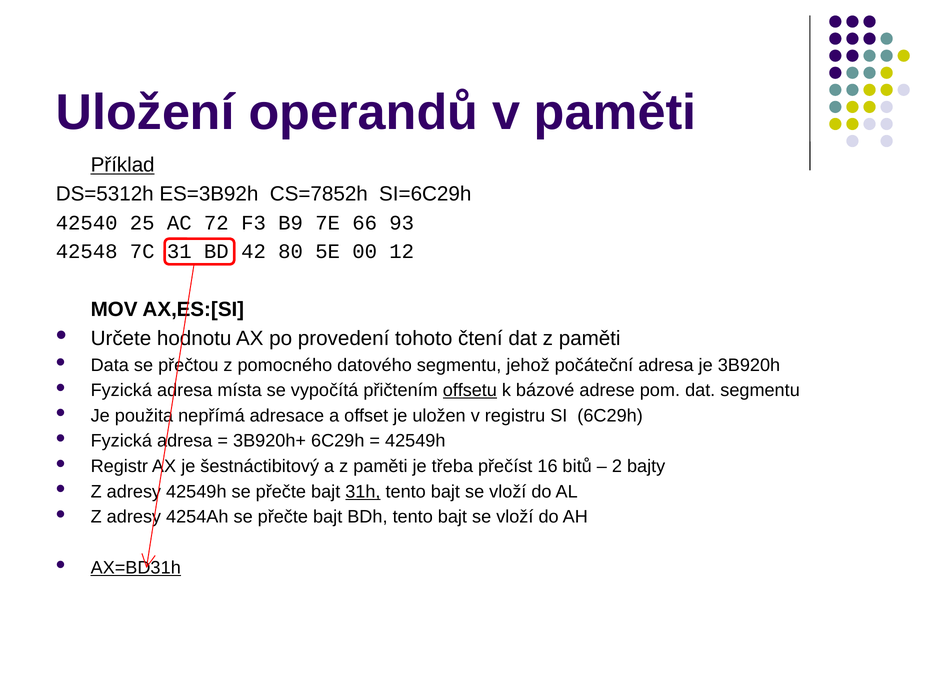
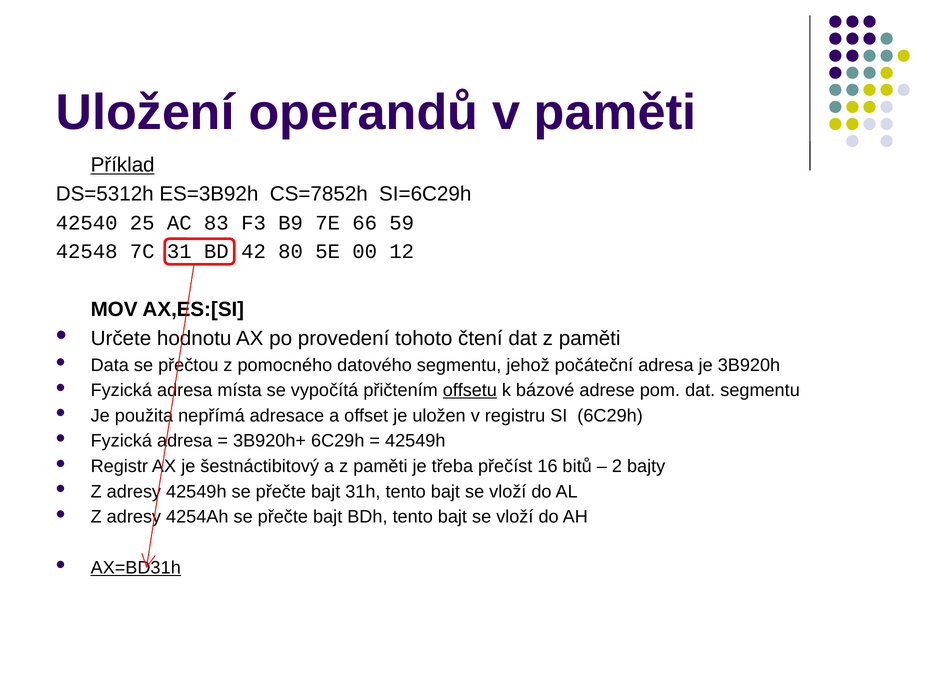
72: 72 -> 83
93: 93 -> 59
31h underline: present -> none
